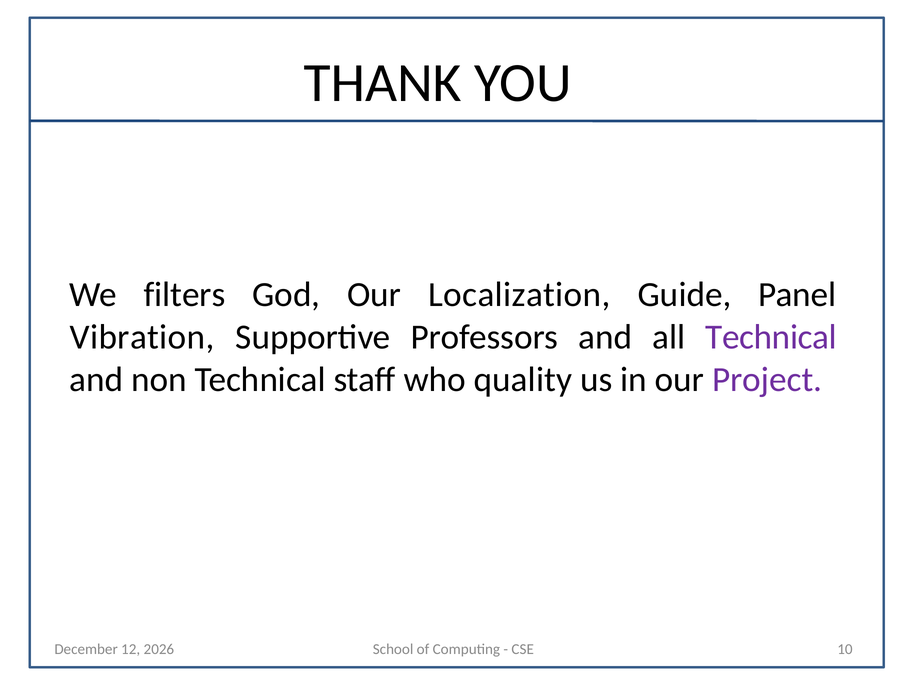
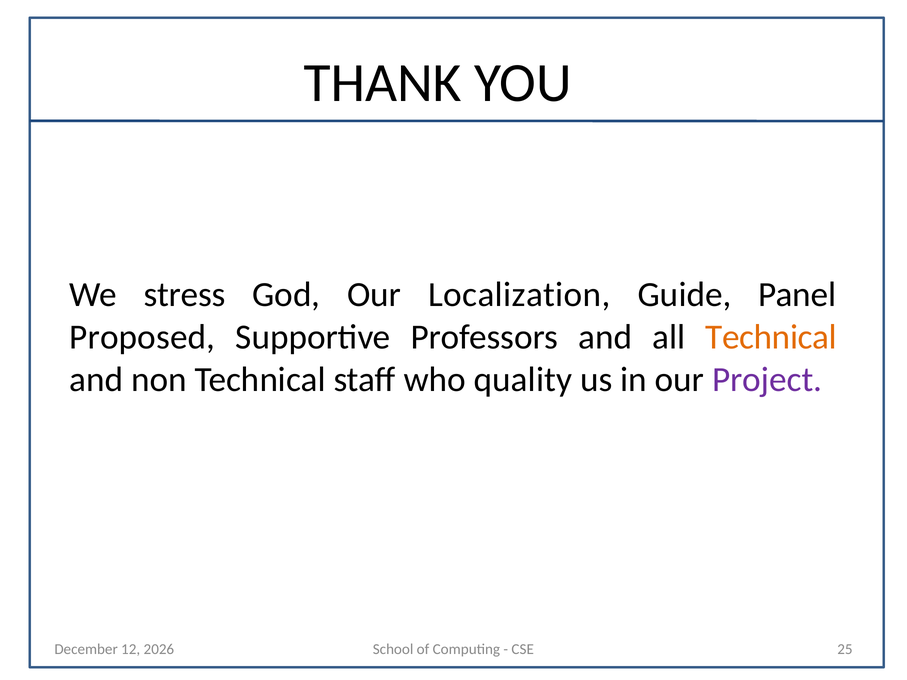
filters: filters -> stress
Vibration: Vibration -> Proposed
Technical at (771, 337) colour: purple -> orange
10: 10 -> 25
